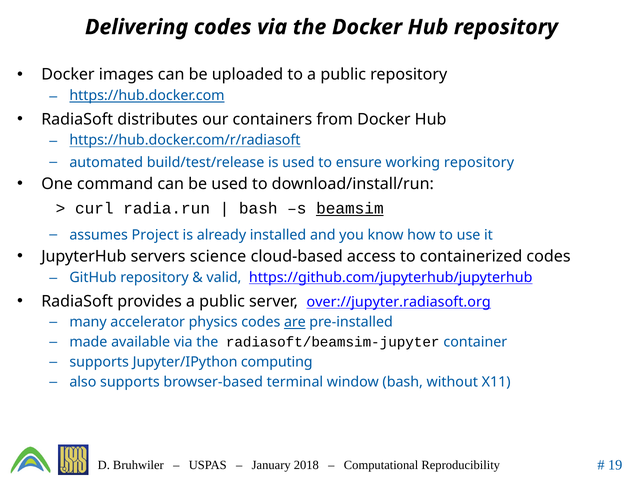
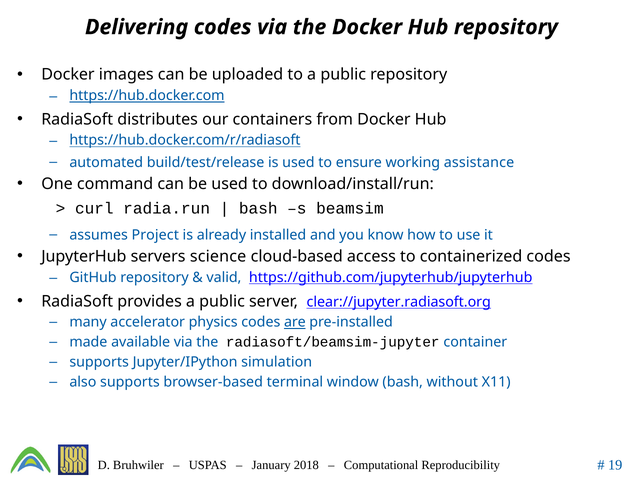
working repository: repository -> assistance
beamsim underline: present -> none
over://jupyter.radiasoft.org: over://jupyter.radiasoft.org -> clear://jupyter.radiasoft.org
computing: computing -> simulation
